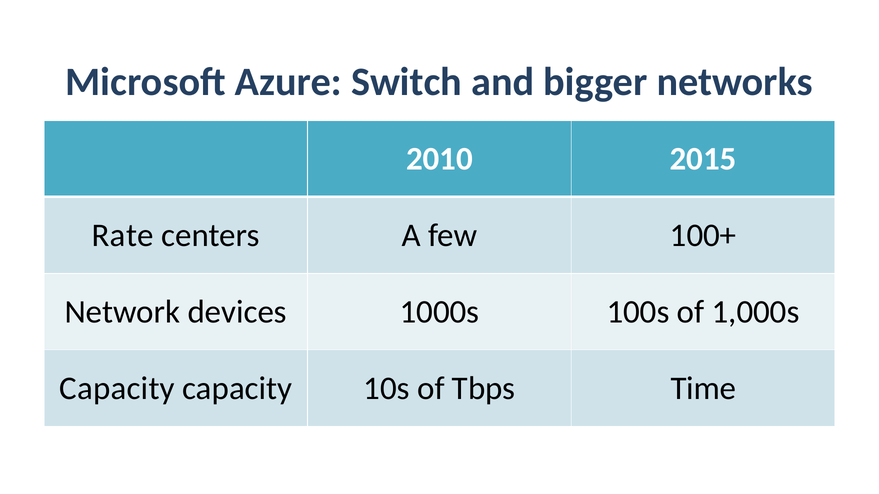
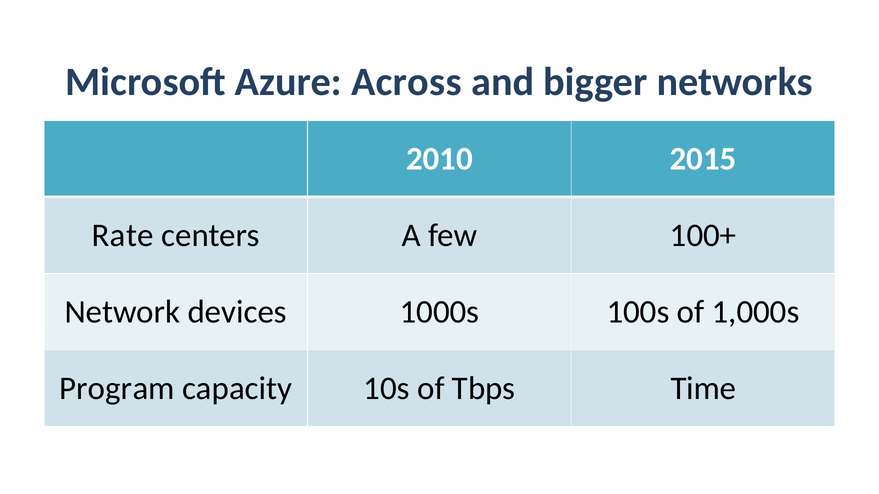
Switch: Switch -> Across
Capacity at (117, 389): Capacity -> Program
